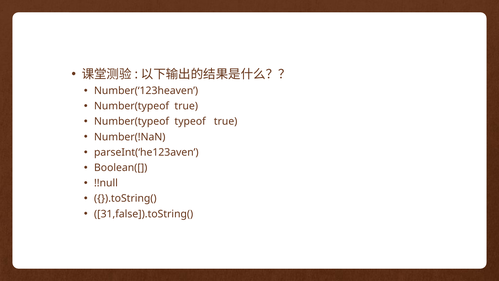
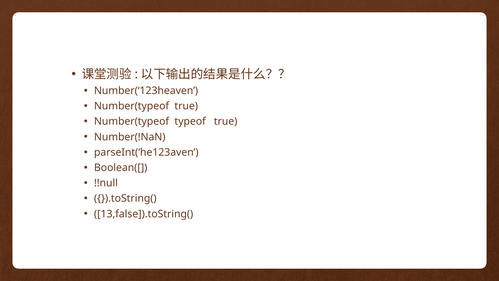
31,false]).toString(: 31,false]).toString( -> 13,false]).toString(
